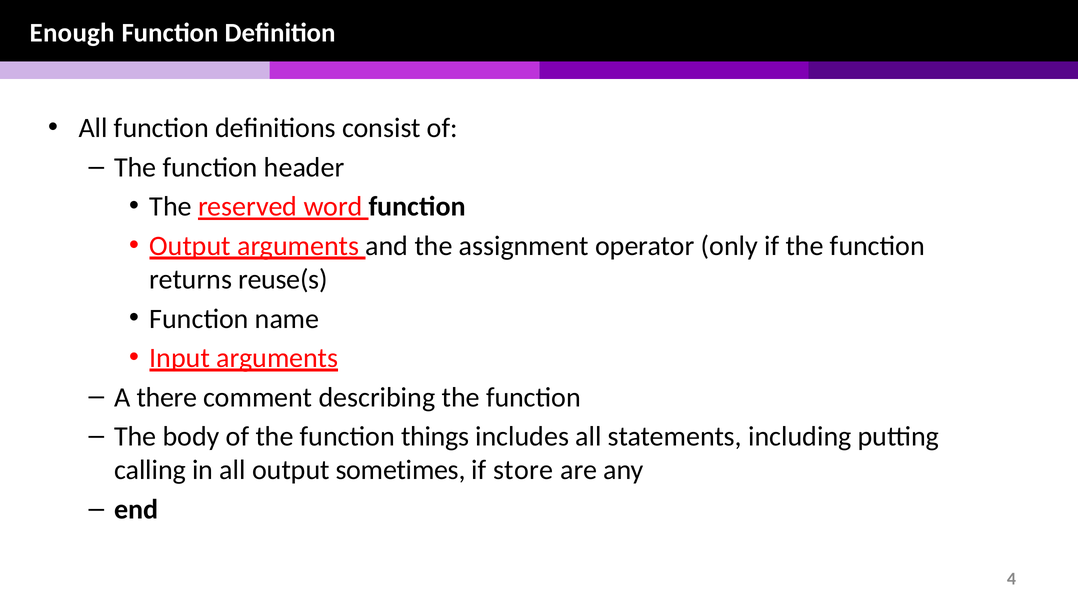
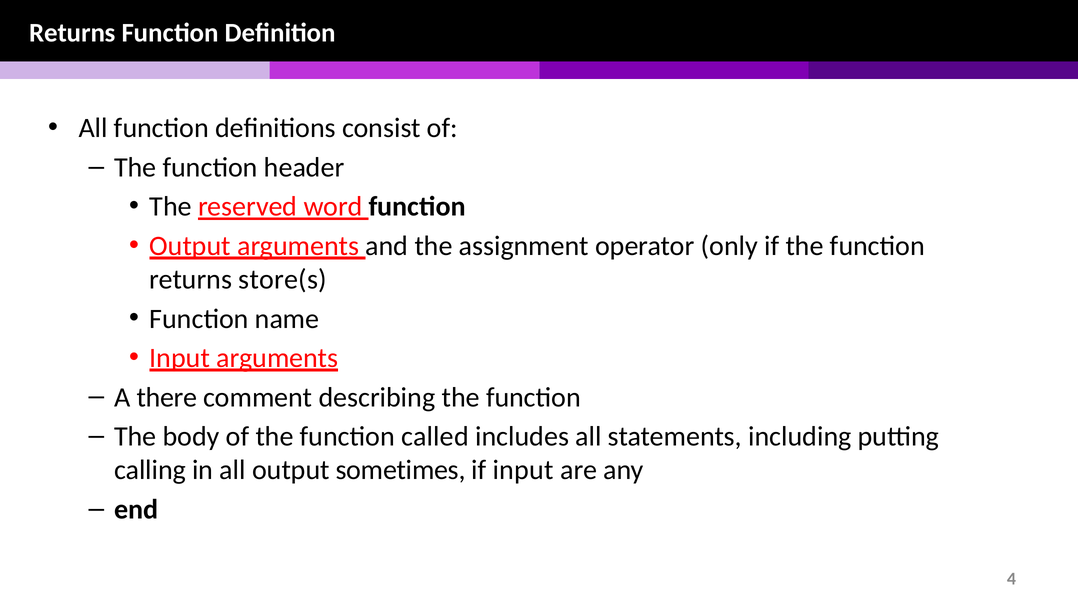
Enough at (72, 33): Enough -> Returns
reuse(s: reuse(s -> store(s
things: things -> called
if store: store -> input
